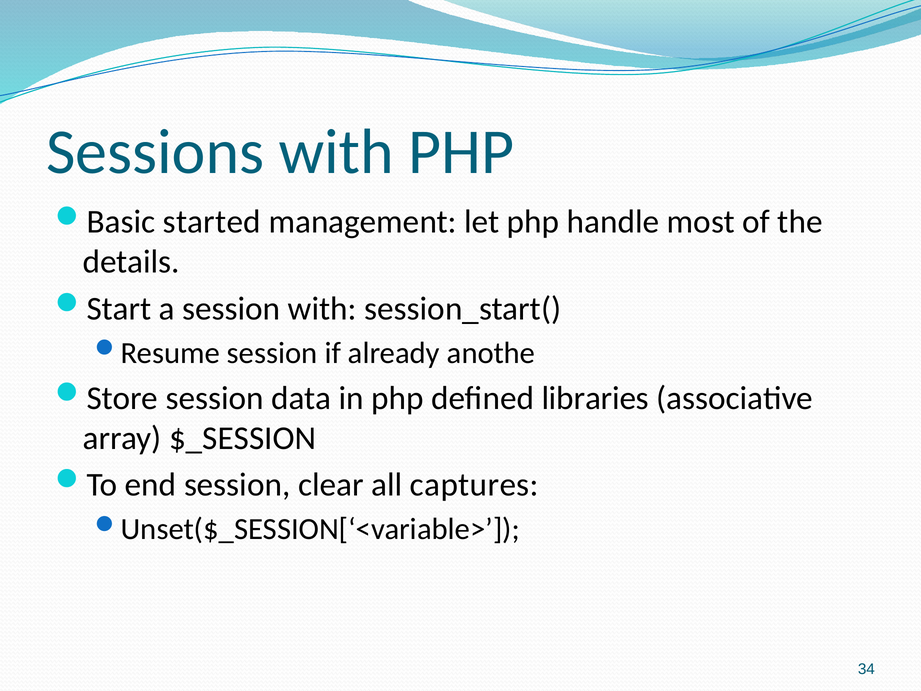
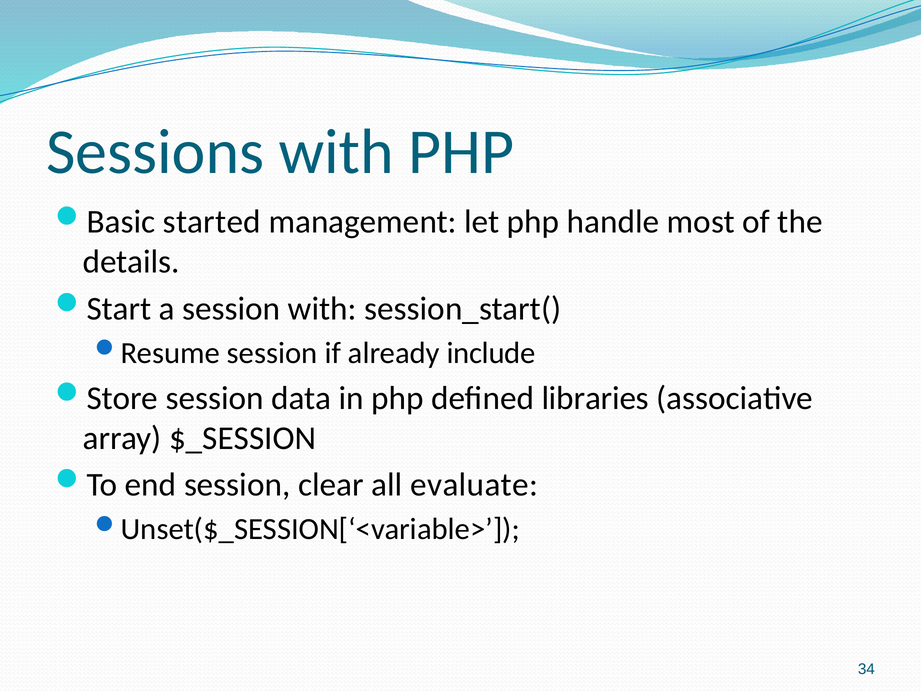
anothe: anothe -> include
captures: captures -> evaluate
